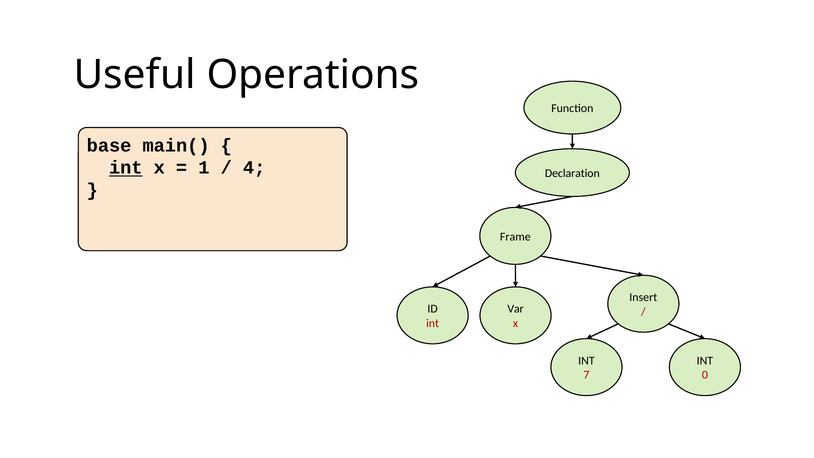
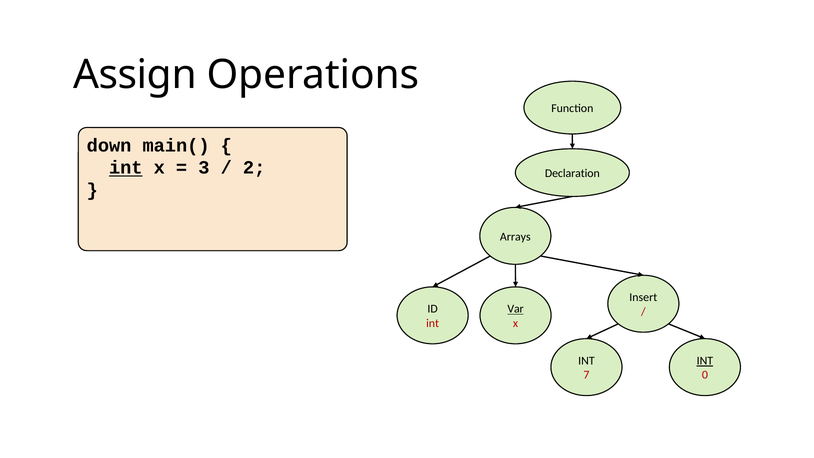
Useful: Useful -> Assign
base: base -> down
1: 1 -> 3
4: 4 -> 2
Frame: Frame -> Arrays
Var underline: none -> present
INT at (705, 361) underline: none -> present
